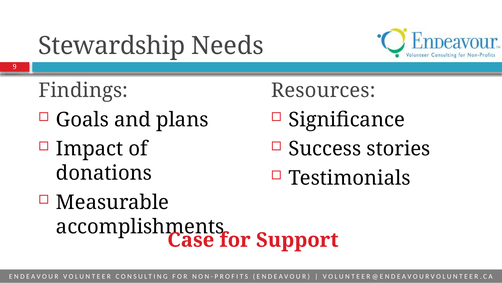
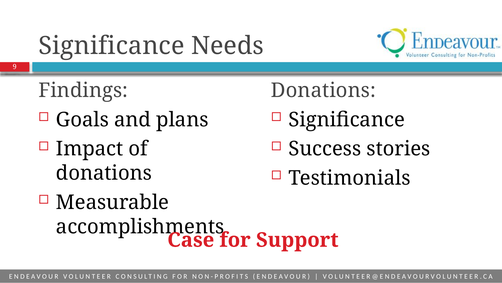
Stewardship at (112, 46): Stewardship -> Significance
Resources at (323, 90): Resources -> Donations
